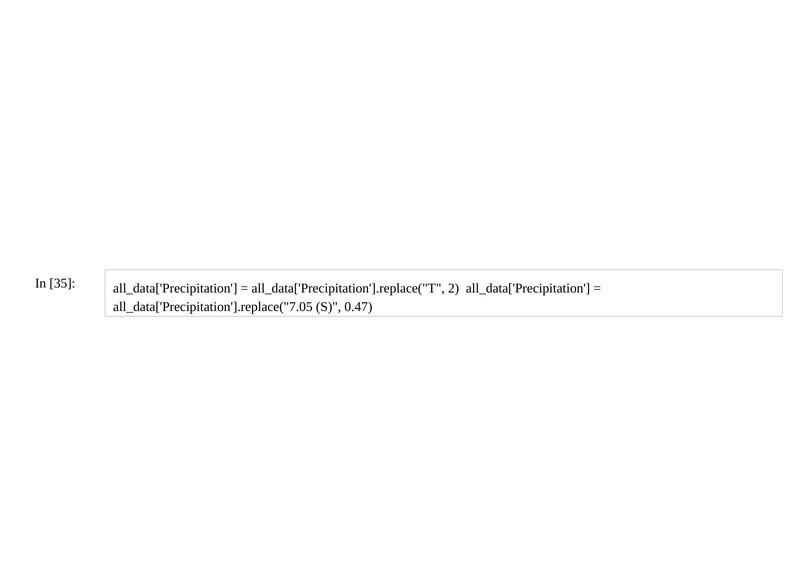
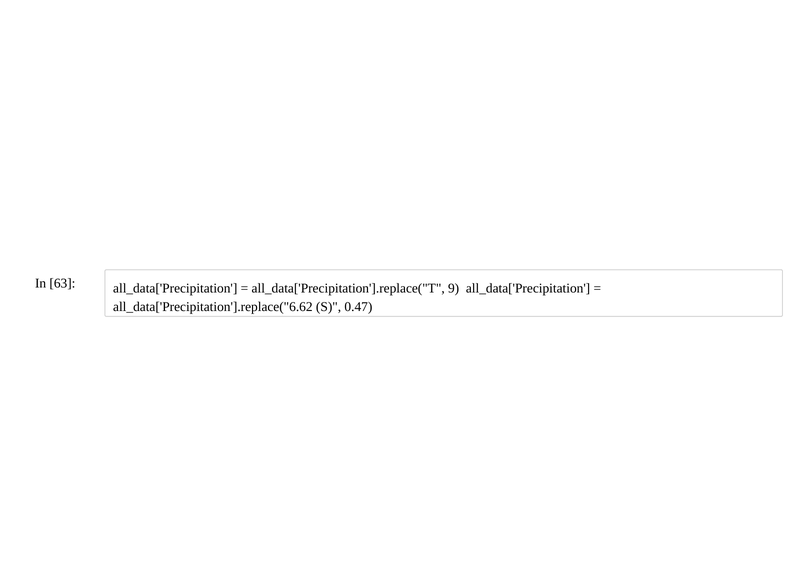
35: 35 -> 63
2: 2 -> 9
all_data['Precipitation'].replace("7.05: all_data['Precipitation'].replace("7.05 -> all_data['Precipitation'].replace("6.62
